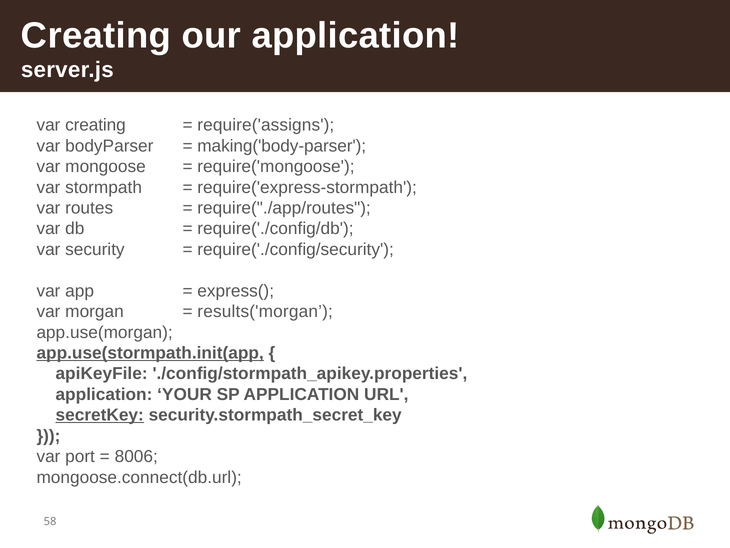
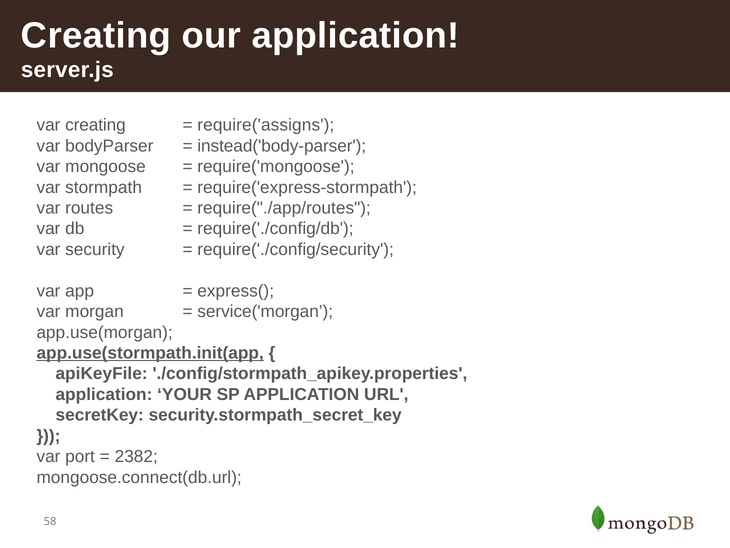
making('body-parser: making('body-parser -> instead('body-parser
results('morgan: results('morgan -> service('morgan
secretKey underline: present -> none
8006: 8006 -> 2382
